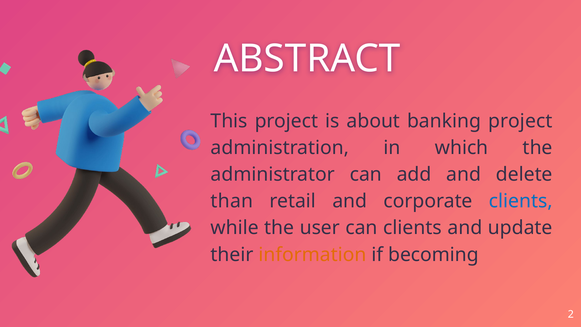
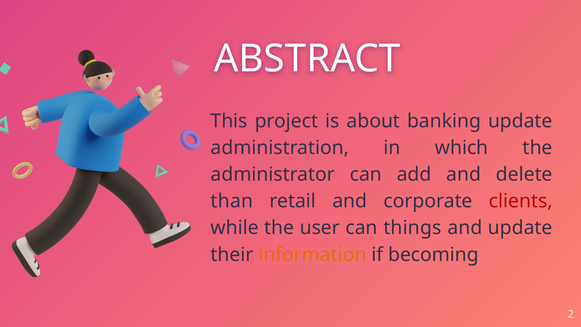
banking project: project -> update
clients at (521, 201) colour: blue -> red
can clients: clients -> things
